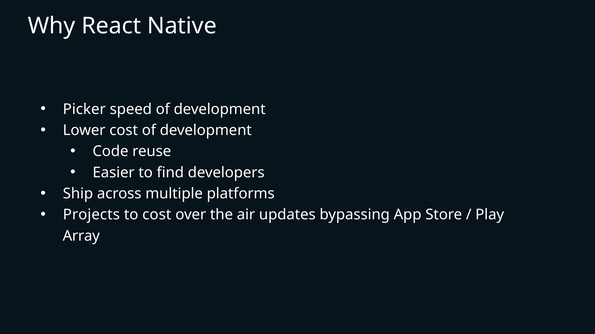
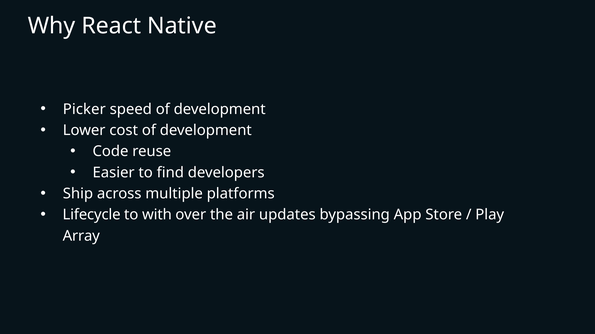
Projects: Projects -> Lifecycle
to cost: cost -> with
